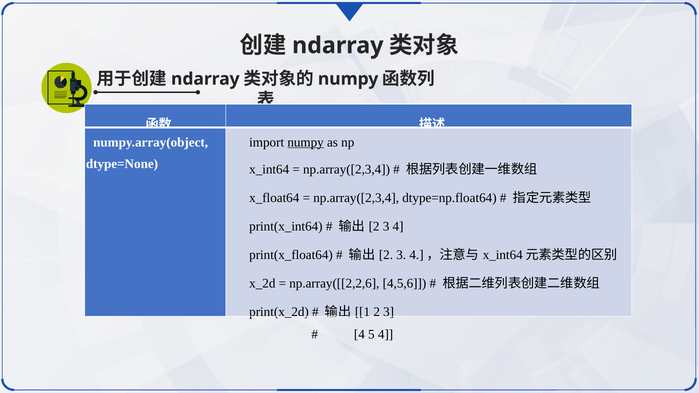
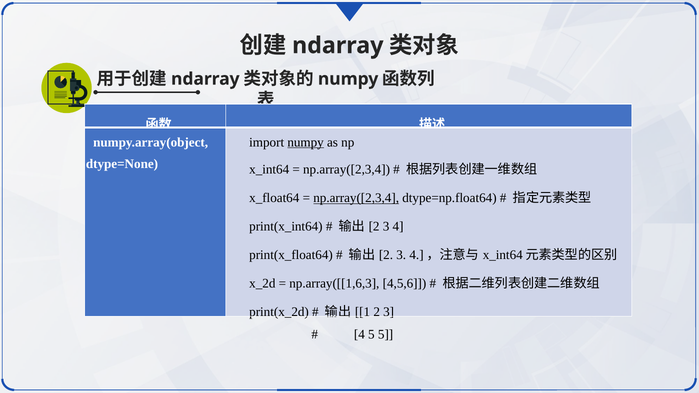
np.array([2,3,4 at (356, 198) underline: none -> present
np.array([[2,2,6: np.array([[2,2,6 -> np.array([[1,6,3
5 4: 4 -> 5
